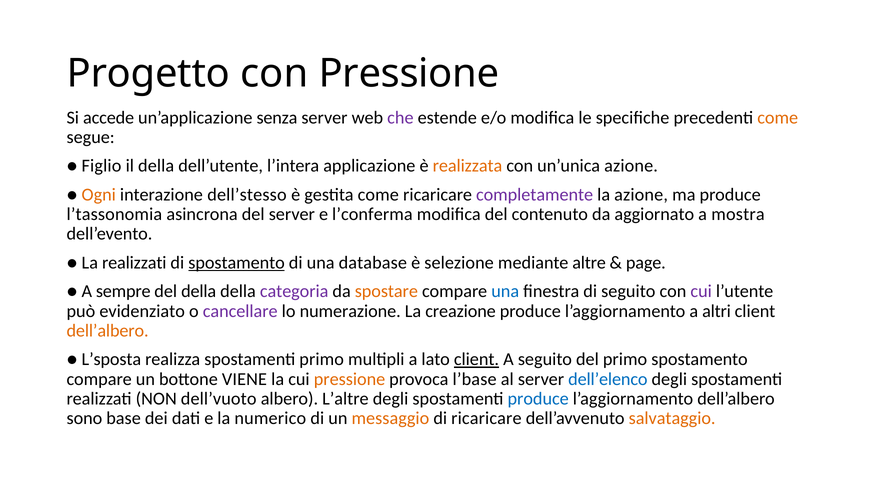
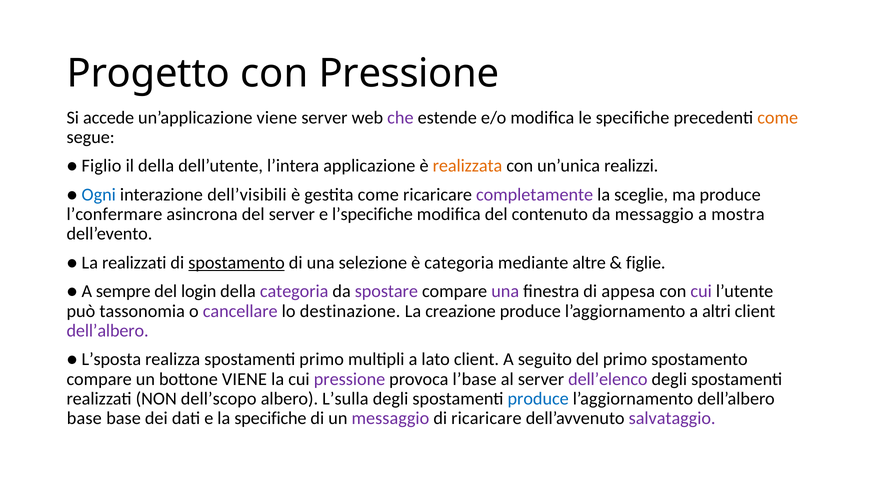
un’applicazione senza: senza -> viene
un’unica azione: azione -> realizzi
Ogni colour: orange -> blue
dell’stesso: dell’stesso -> dell’visibili
la azione: azione -> sceglie
l’tassonomia: l’tassonomia -> l’confermare
l’conferma: l’conferma -> l’specifiche
da aggiornato: aggiornato -> messaggio
database: database -> selezione
è selezione: selezione -> categoria
page: page -> figlie
del della: della -> login
spostare colour: orange -> purple
una at (505, 291) colour: blue -> purple
di seguito: seguito -> appesa
evidenziato: evidenziato -> tassonomia
numerazione: numerazione -> destinazione
dell’albero at (108, 331) colour: orange -> purple
client at (476, 359) underline: present -> none
pressione at (349, 379) colour: orange -> purple
dell’elenco colour: blue -> purple
dell’vuoto: dell’vuoto -> dell’scopo
L’altre: L’altre -> L’sulla
sono at (84, 418): sono -> base
la numerico: numerico -> specifiche
messaggio at (390, 418) colour: orange -> purple
salvataggio colour: orange -> purple
